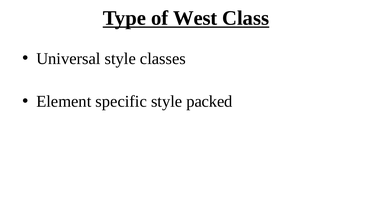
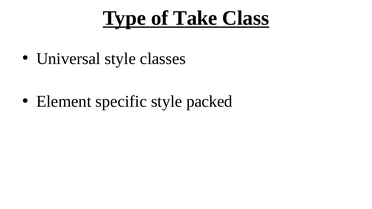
West: West -> Take
